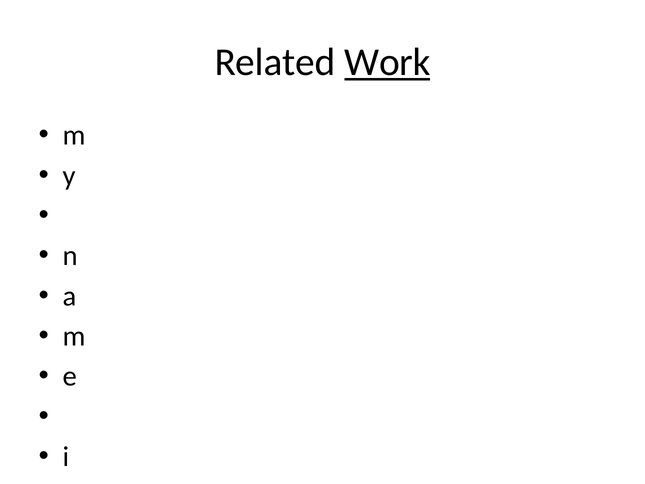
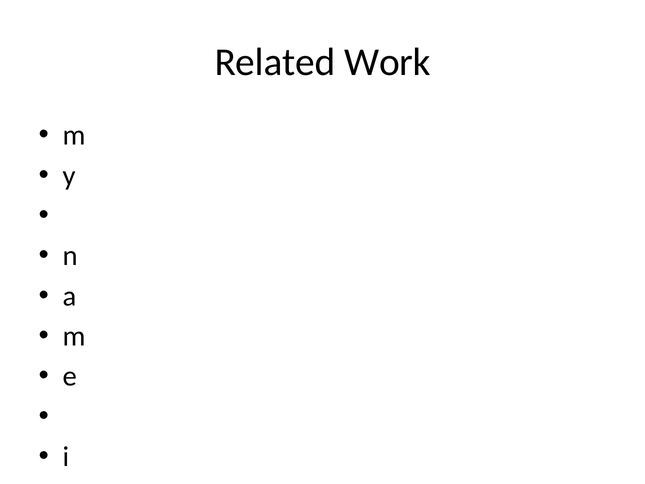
Work underline: present -> none
